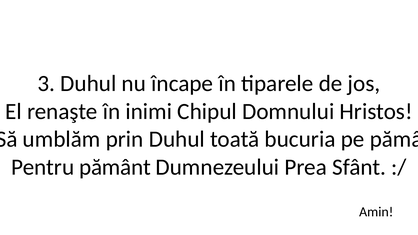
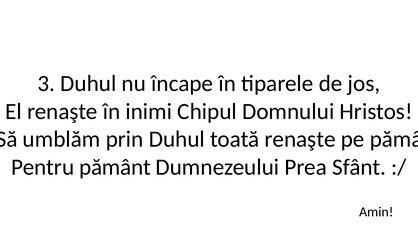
toată bucuria: bucuria -> renaşte
